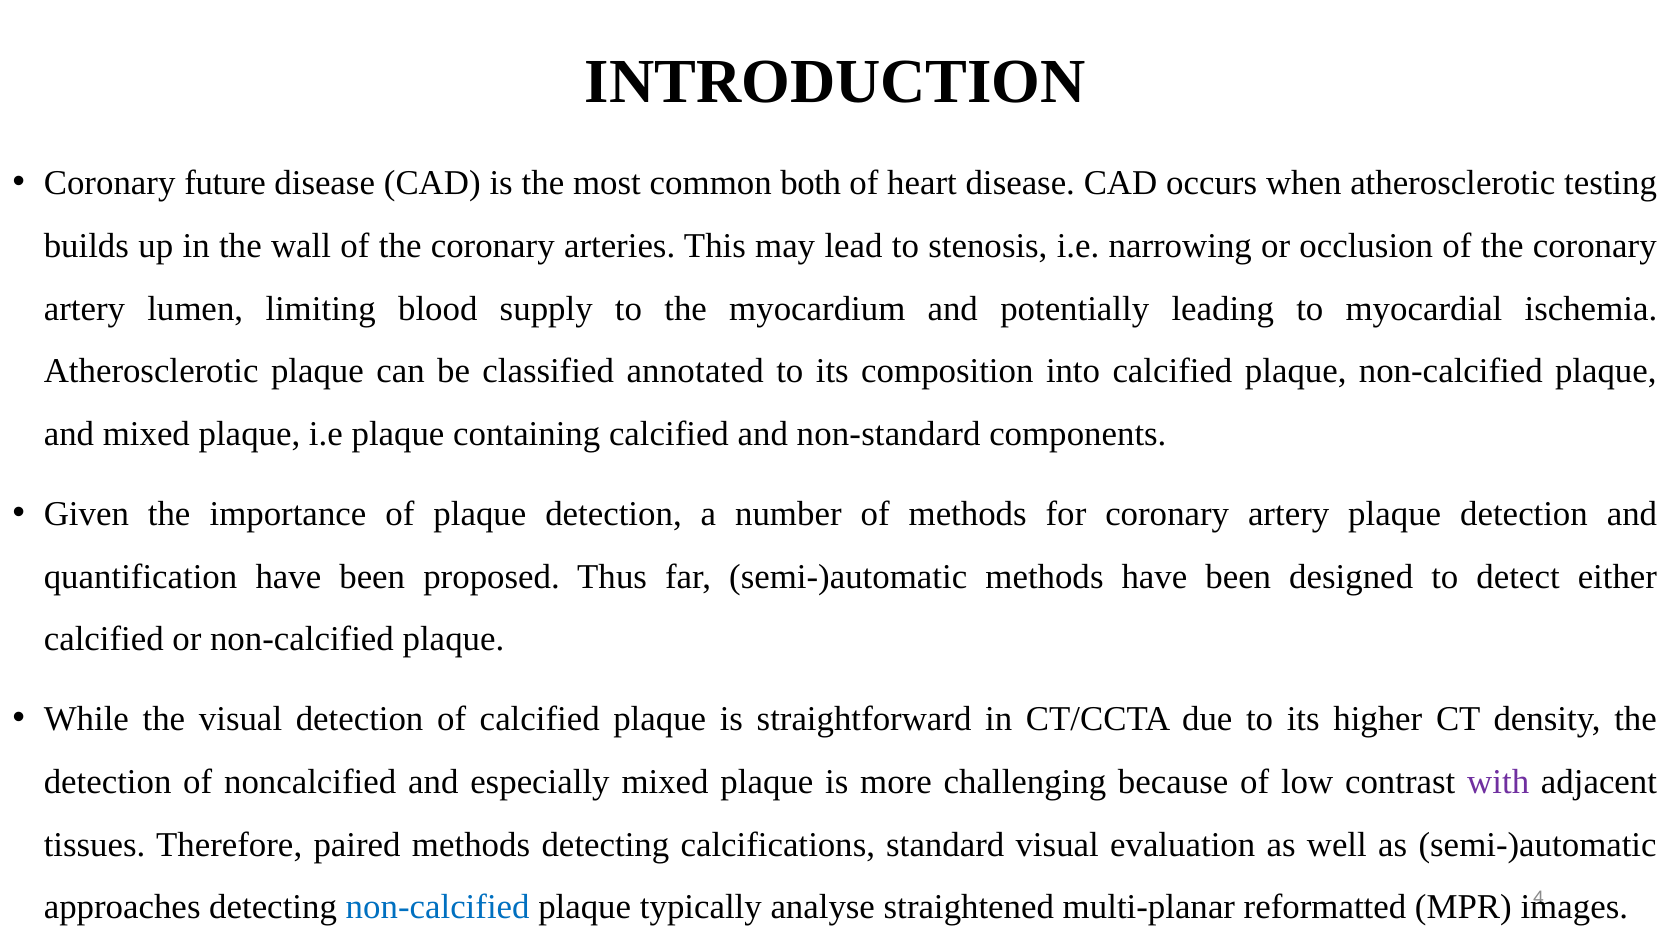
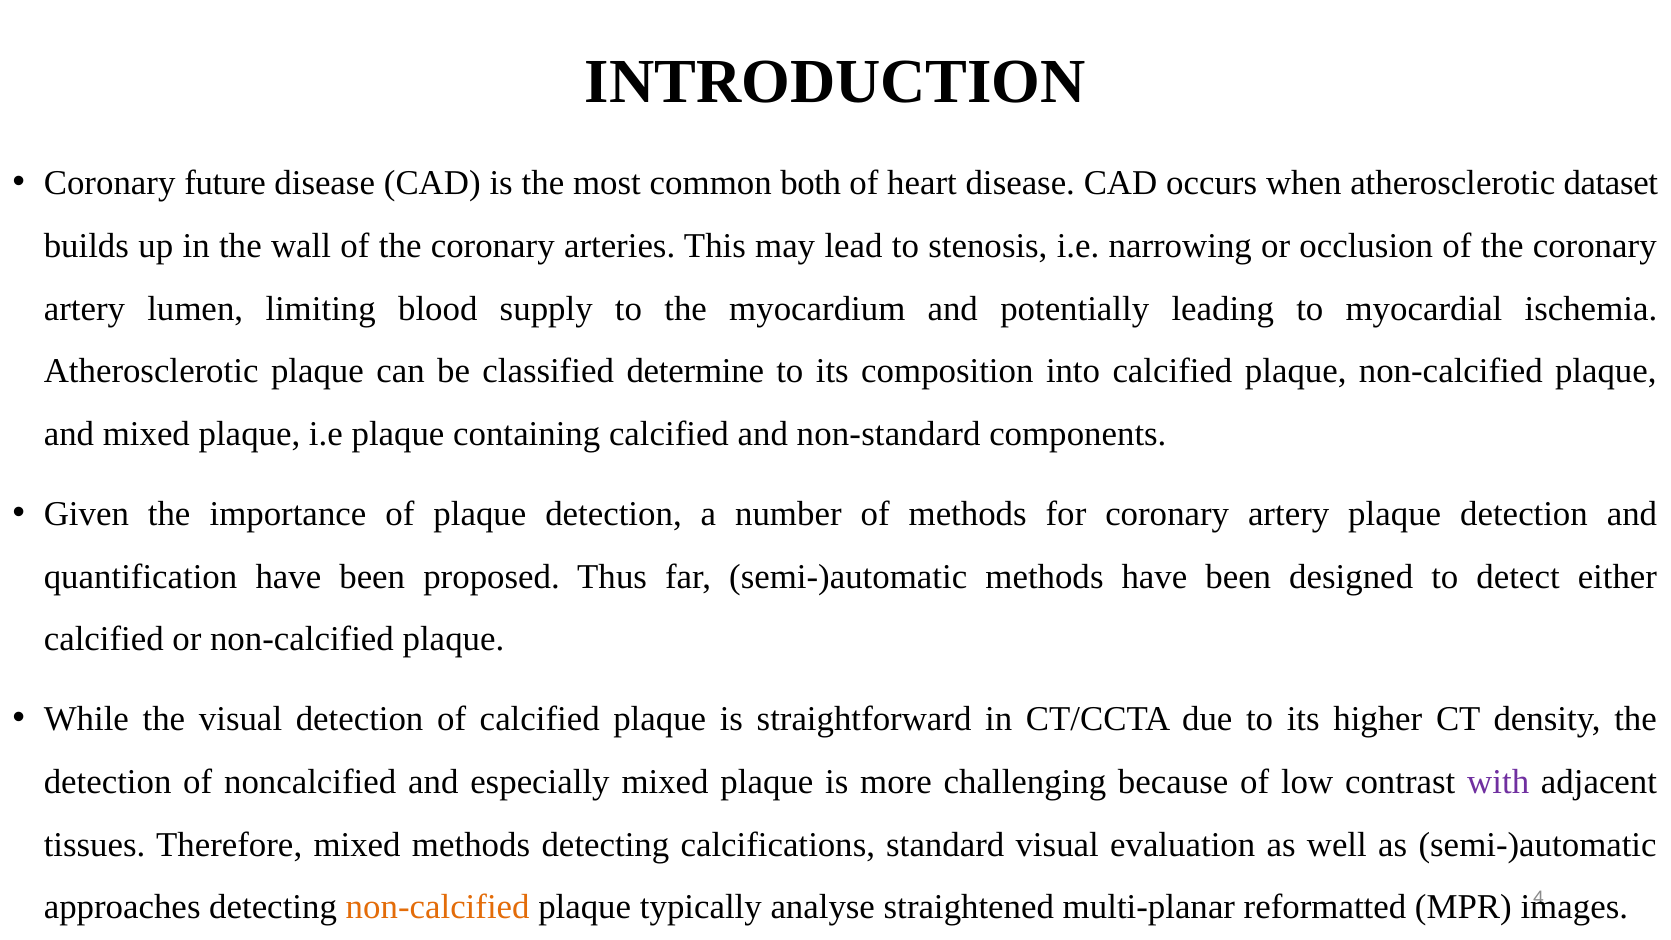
testing: testing -> dataset
annotated: annotated -> determine
Therefore paired: paired -> mixed
non-calcified at (438, 907) colour: blue -> orange
